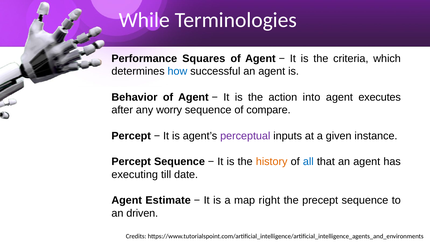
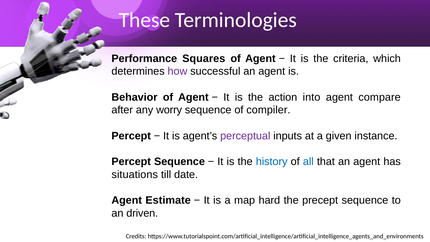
While: While -> These
how colour: blue -> purple
executes: executes -> compare
compare: compare -> compiler
history colour: orange -> blue
executing: executing -> situations
right: right -> hard
